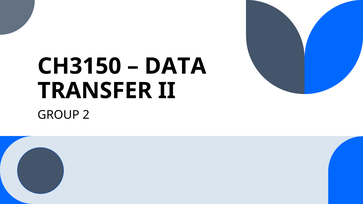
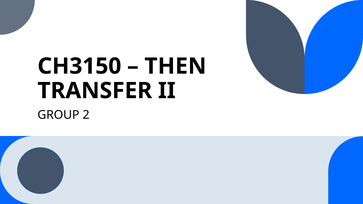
DATA: DATA -> THEN
